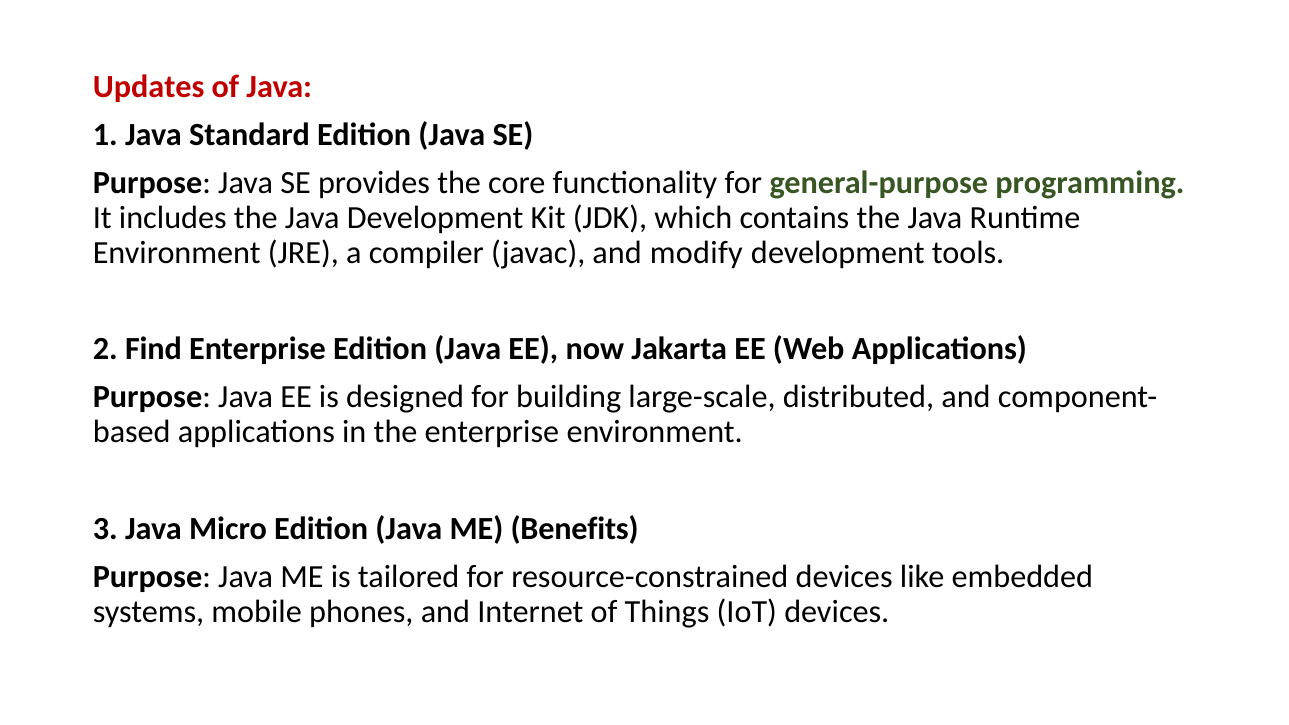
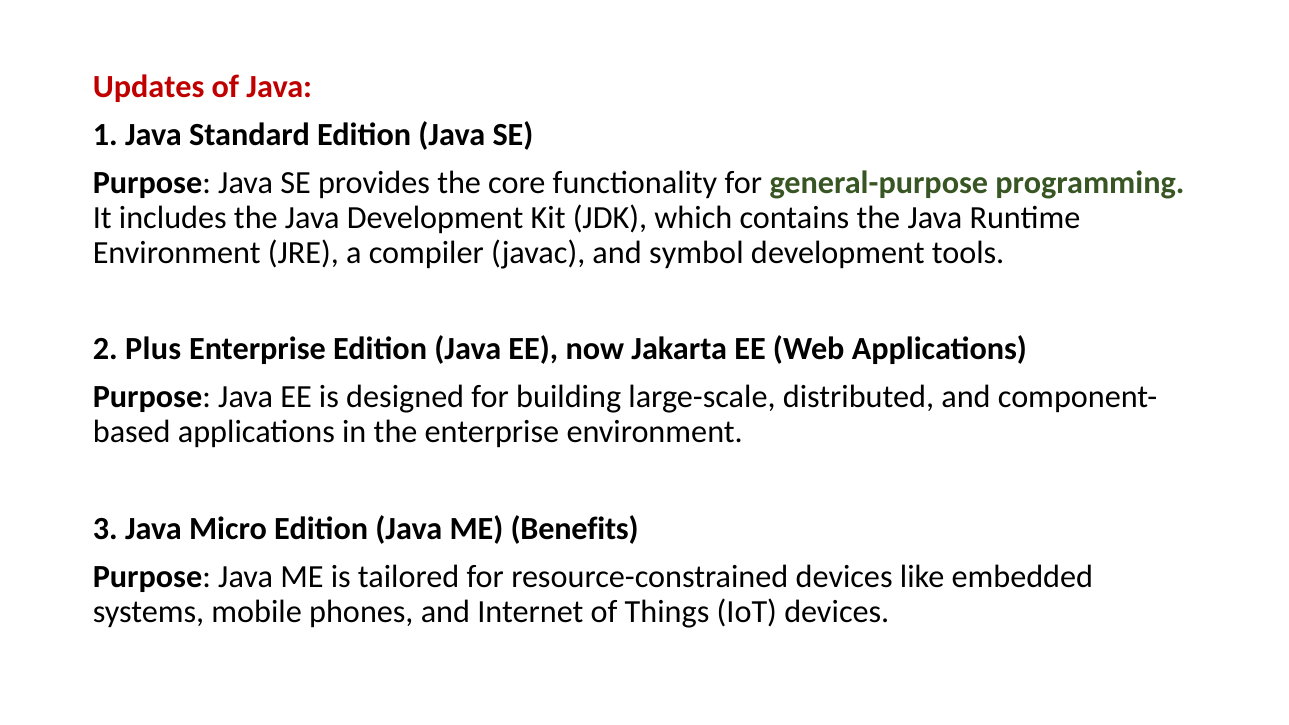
modify: modify -> symbol
Find: Find -> Plus
